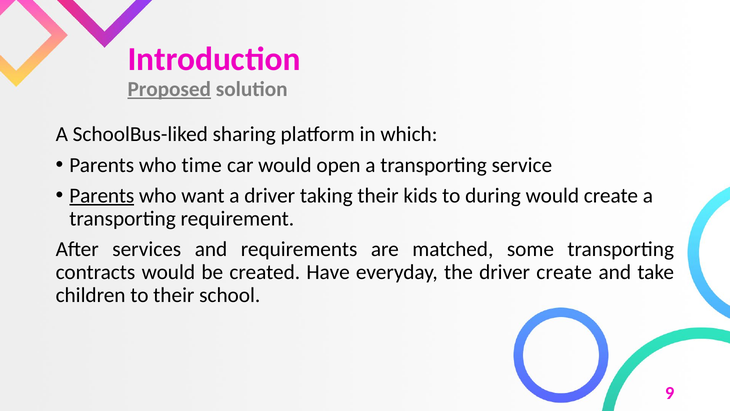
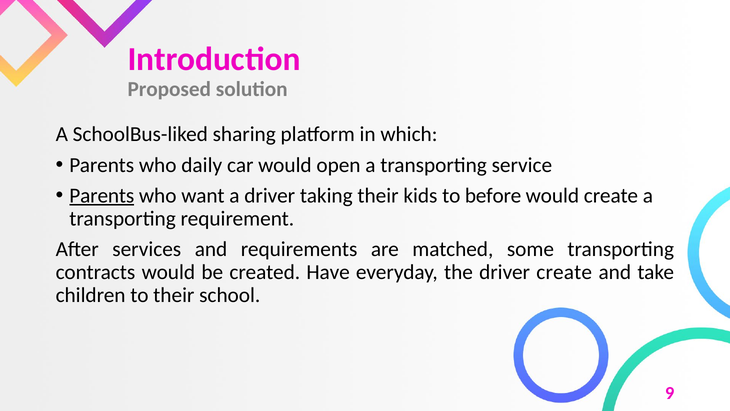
Proposed underline: present -> none
time: time -> daily
during: during -> before
